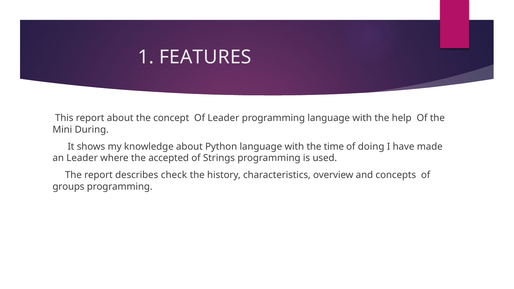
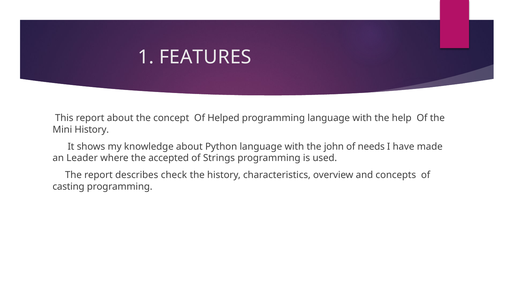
Of Leader: Leader -> Helped
Mini During: During -> History
time: time -> john
doing: doing -> needs
groups: groups -> casting
